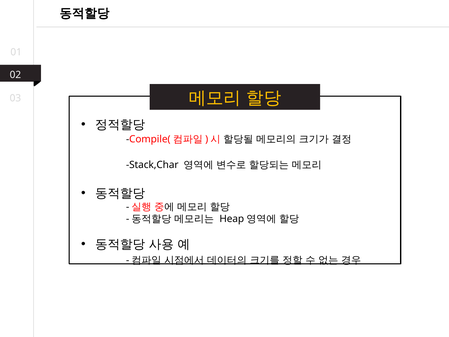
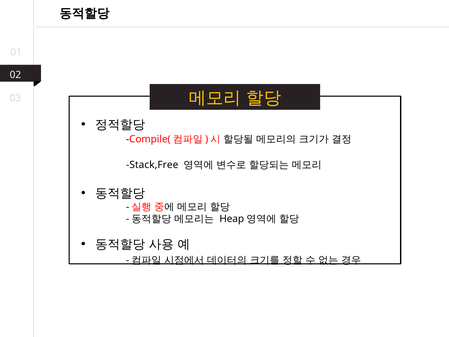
Stack,Char: Stack,Char -> Stack,Free
